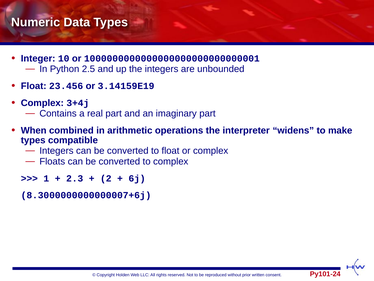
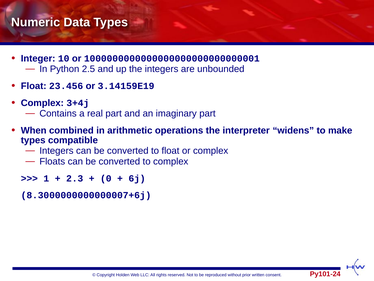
2: 2 -> 0
